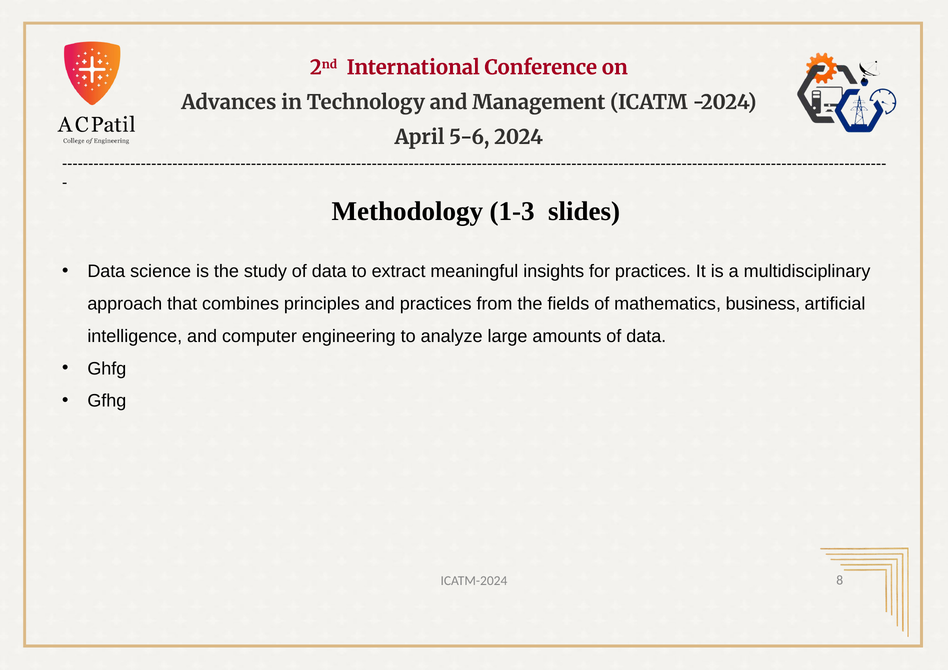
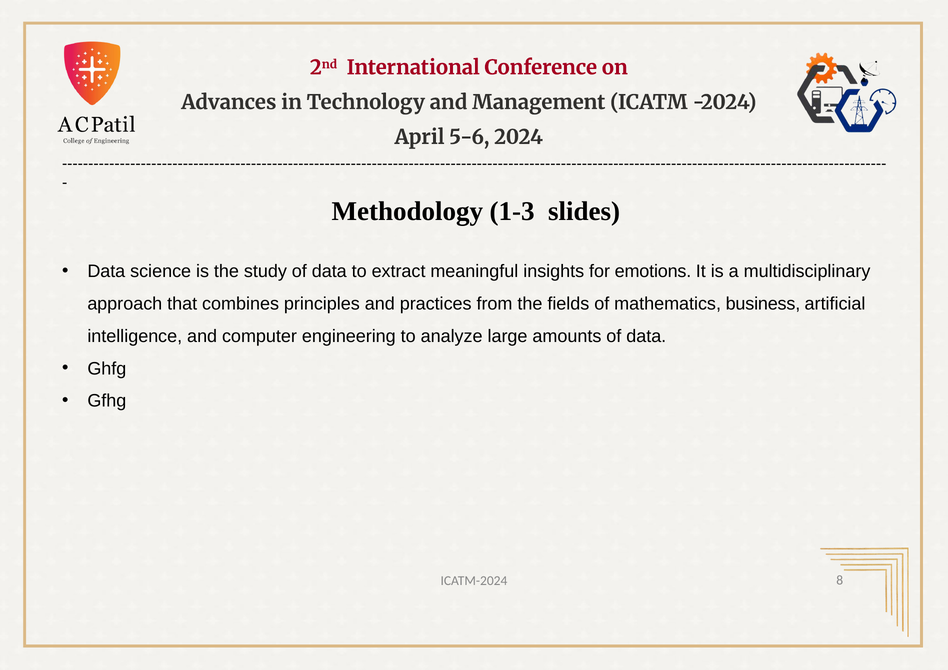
for practices: practices -> emotions
